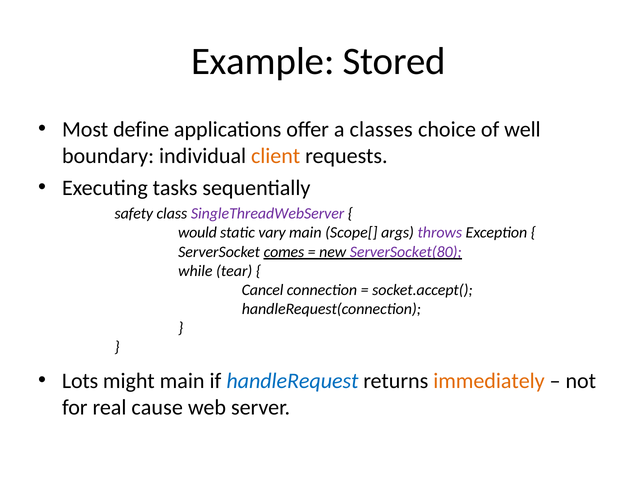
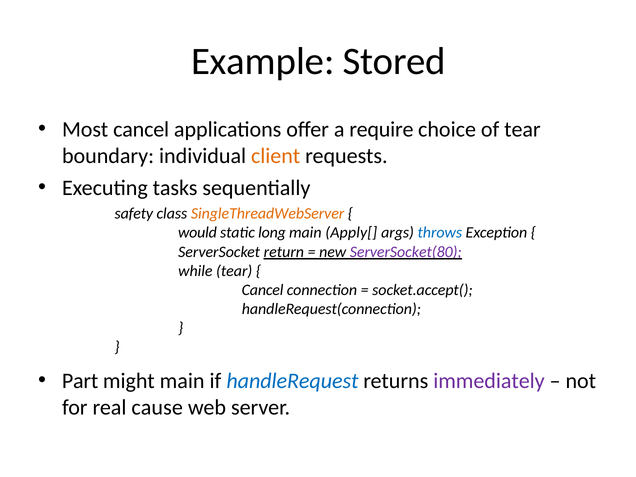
Most define: define -> cancel
classes: classes -> require
of well: well -> tear
SingleThreadWebServer colour: purple -> orange
vary: vary -> long
Scope[: Scope[ -> Apply[
throws colour: purple -> blue
comes: comes -> return
Lots: Lots -> Part
immediately colour: orange -> purple
